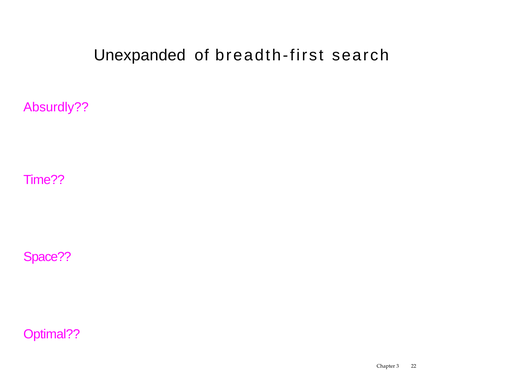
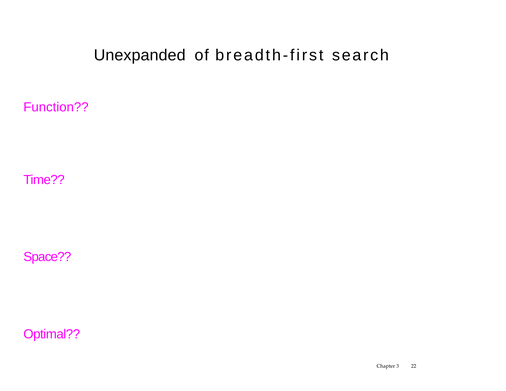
Absurdly: Absurdly -> Function
